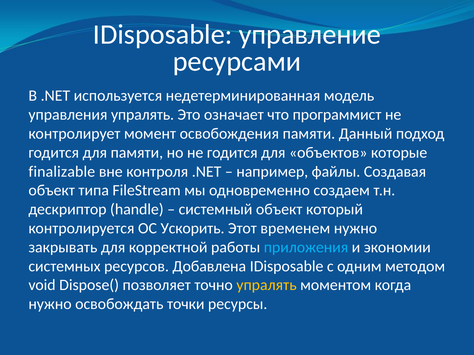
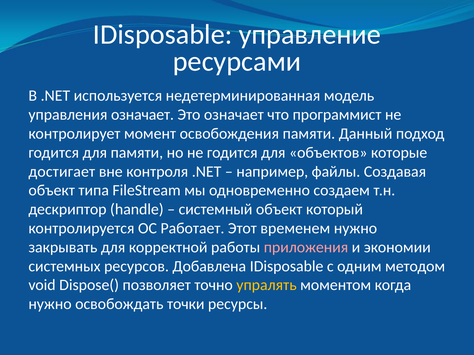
управления упралять: упралять -> означает
finalizable: finalizable -> достигает
Ускорить: Ускорить -> Работает
приложения colour: light blue -> pink
